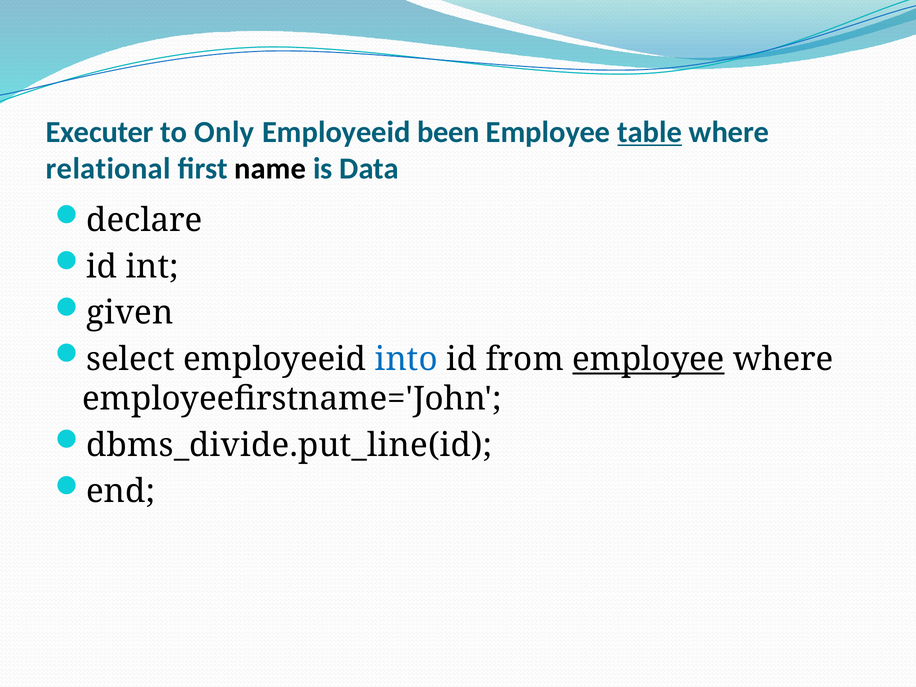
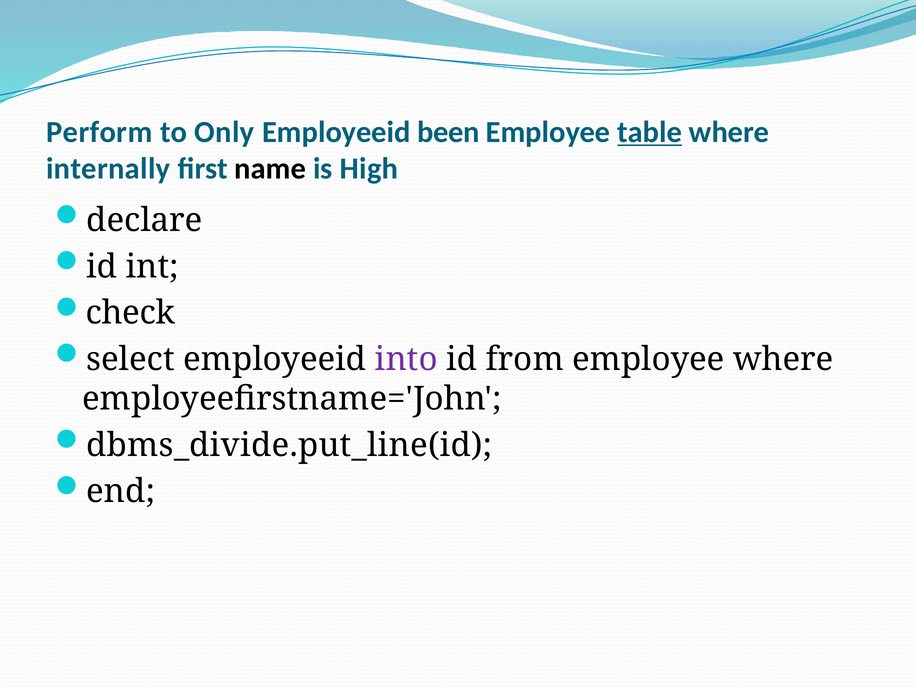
Executer: Executer -> Perform
relational: relational -> internally
Data: Data -> High
given: given -> check
into colour: blue -> purple
employee at (648, 359) underline: present -> none
